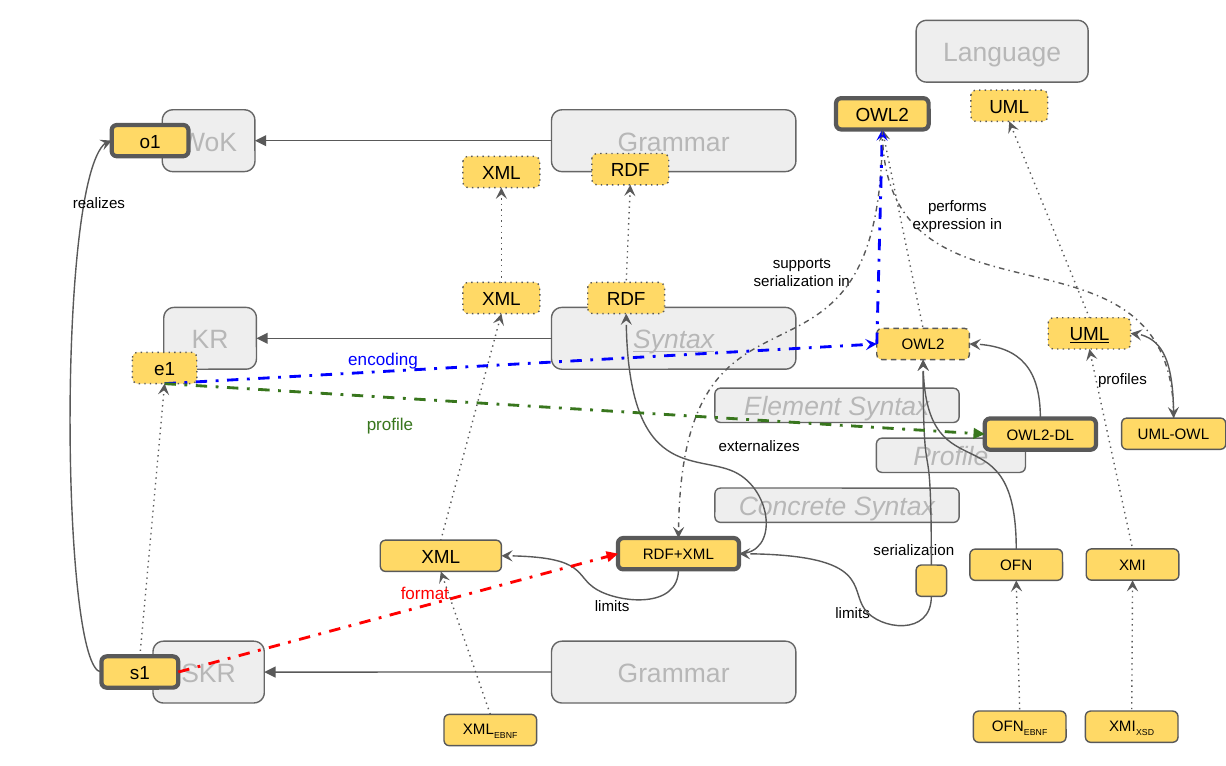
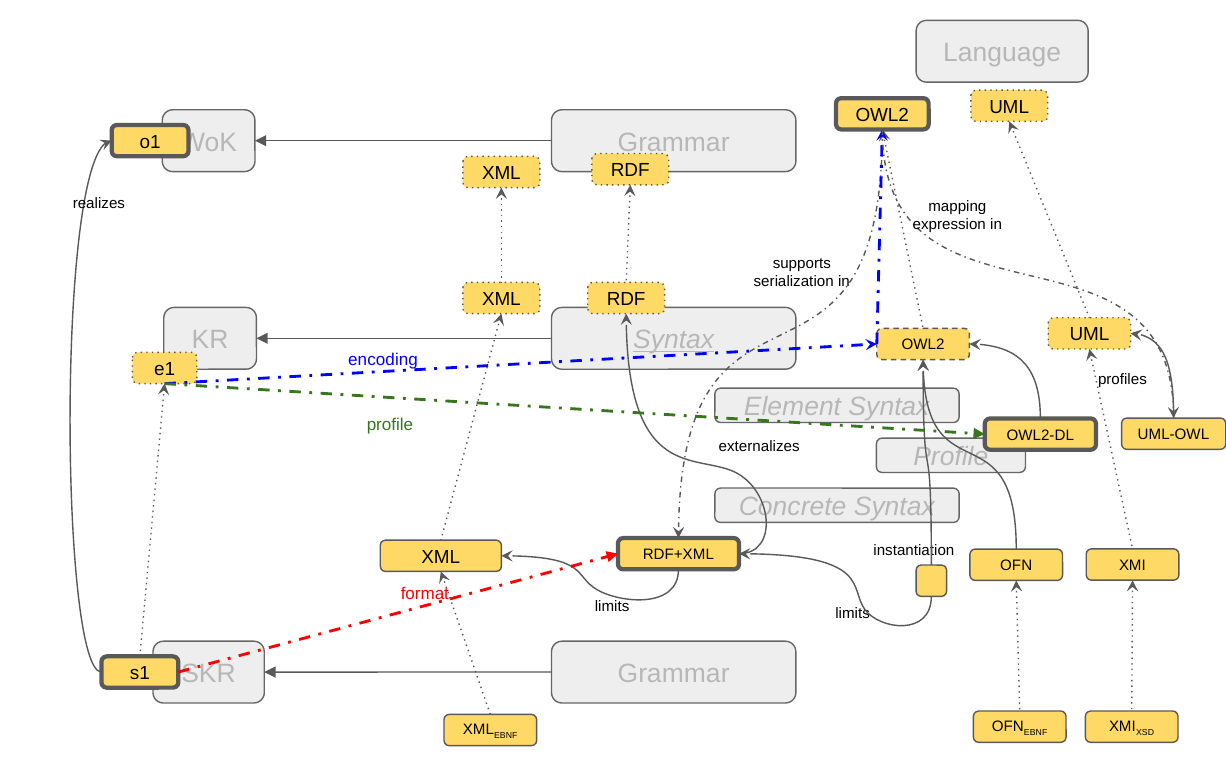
performs: performs -> mapping
UML at (1089, 335) underline: present -> none
XML serialization: serialization -> instantiation
